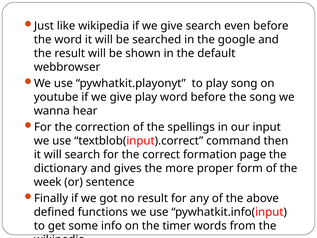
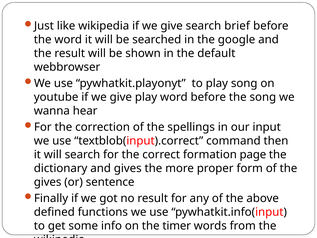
even: even -> brief
week at (48, 182): week -> gives
